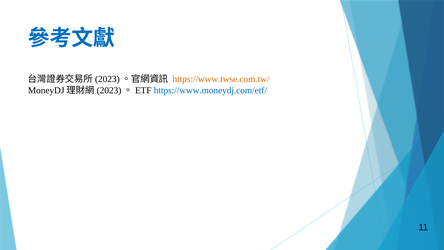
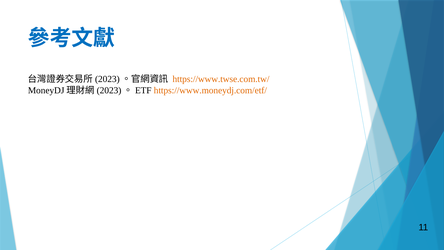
https://www.moneydj.com/etf/ colour: blue -> orange
